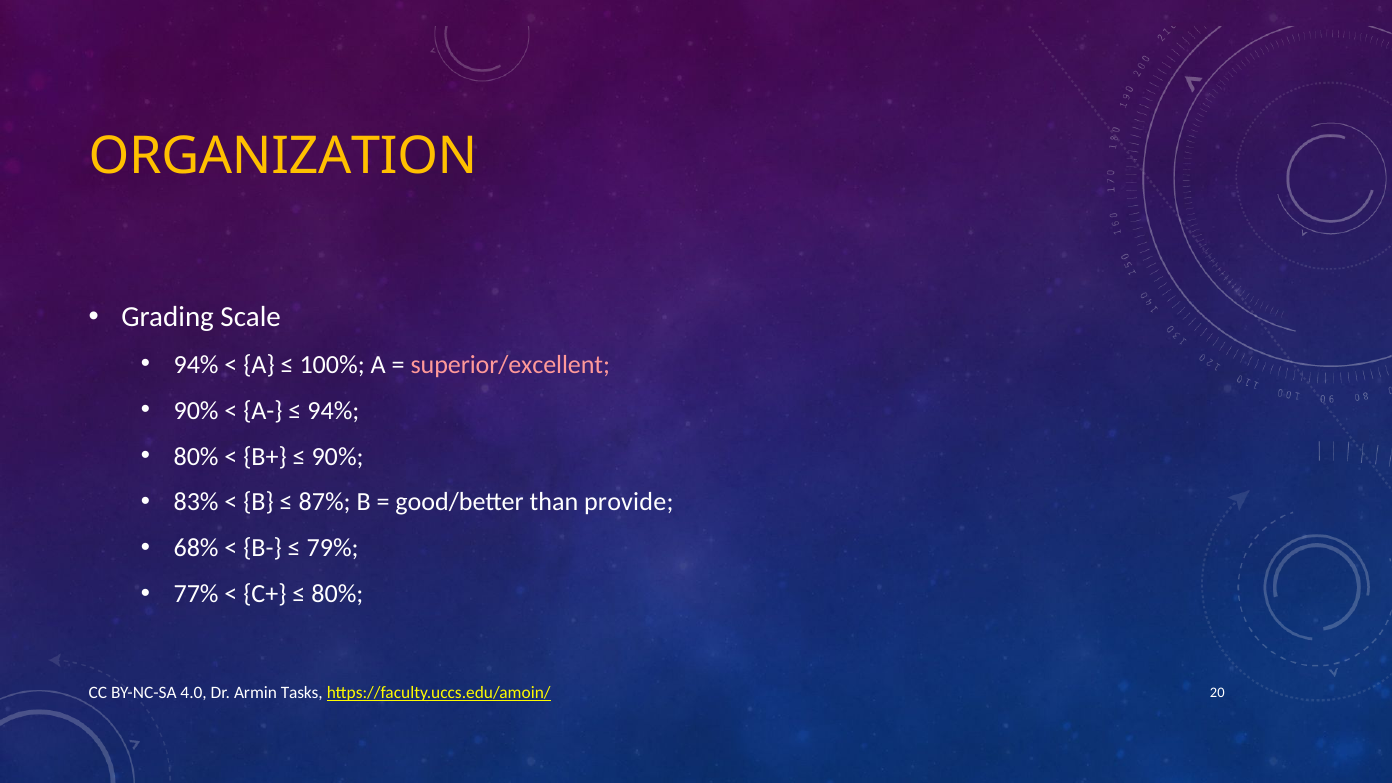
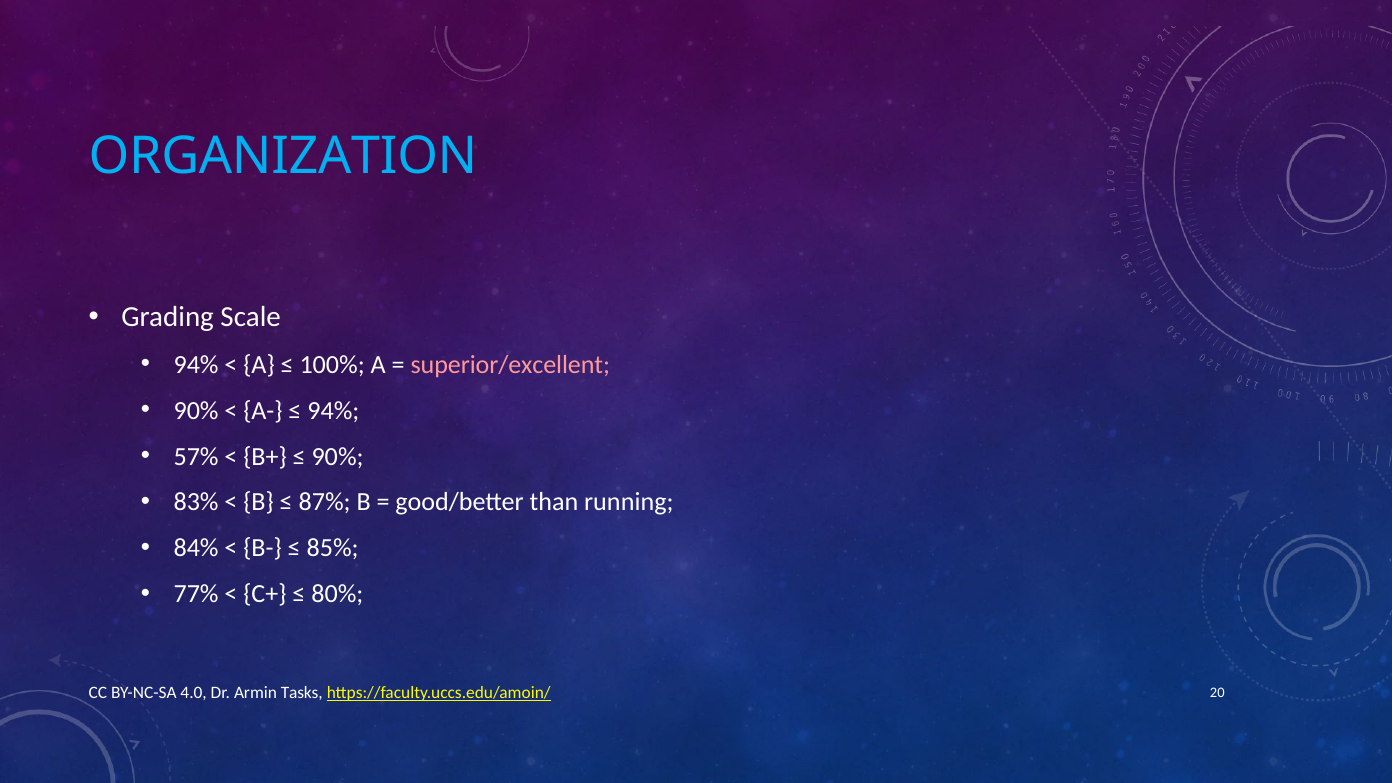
ORGANIZATION colour: yellow -> light blue
80% at (196, 456): 80% -> 57%
provide: provide -> running
68%: 68% -> 84%
79%: 79% -> 85%
